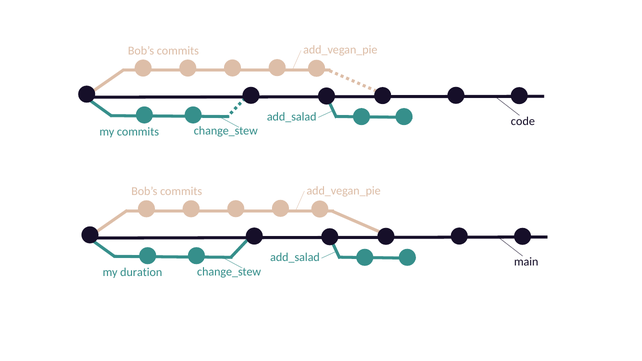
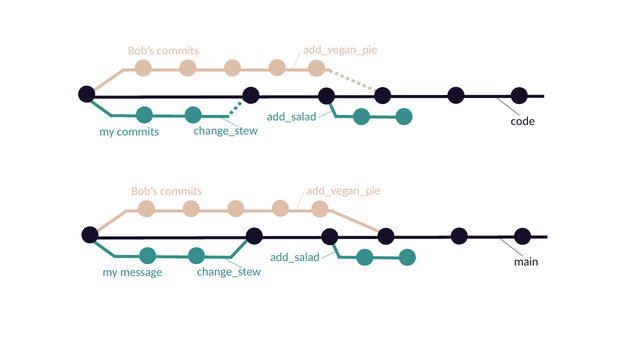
duration: duration -> message
